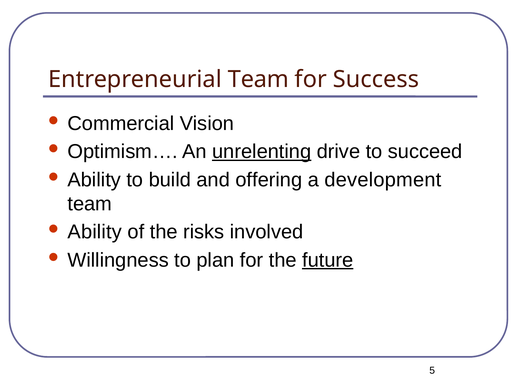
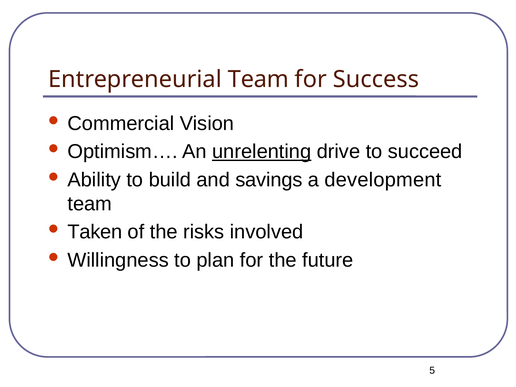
offering: offering -> savings
Ability at (95, 232): Ability -> Taken
future underline: present -> none
